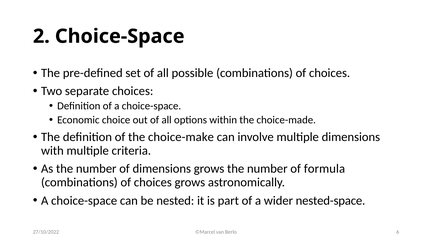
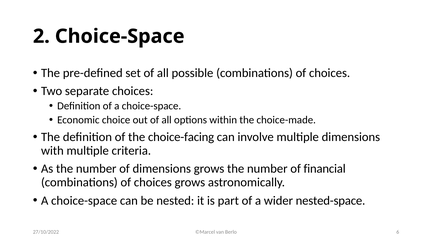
choice-make: choice-make -> choice-facing
formula: formula -> financial
